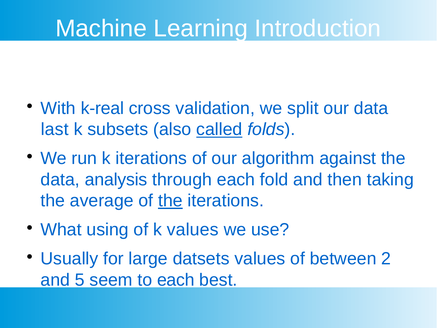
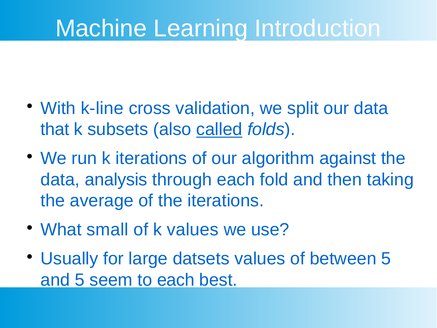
k-real: k-real -> k-line
last: last -> that
the at (170, 201) underline: present -> none
using: using -> small
between 2: 2 -> 5
